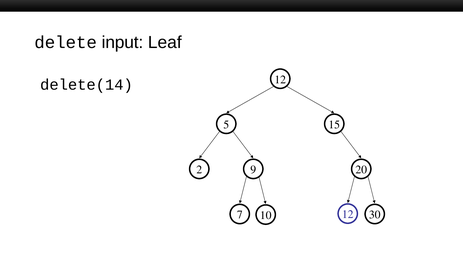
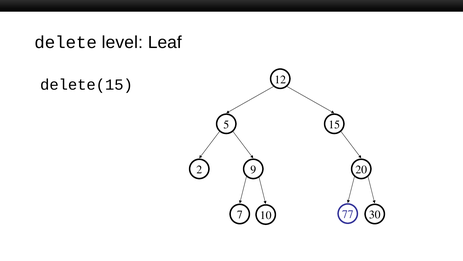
input: input -> level
delete(14: delete(14 -> delete(15
7 12: 12 -> 77
